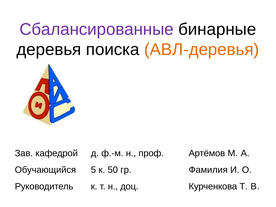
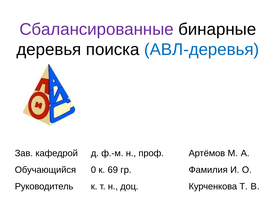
АВЛ-деревья colour: orange -> blue
5: 5 -> 0
50: 50 -> 69
